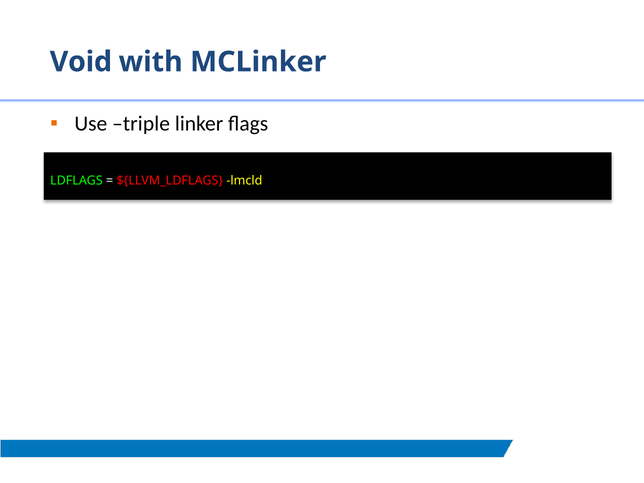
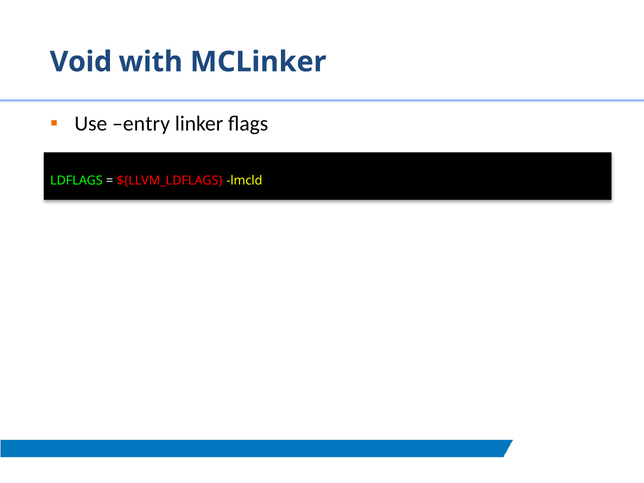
triple: triple -> entry
